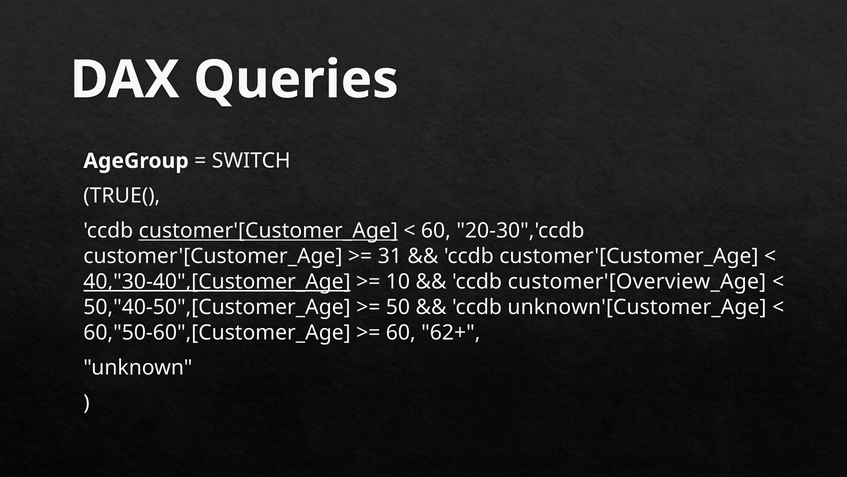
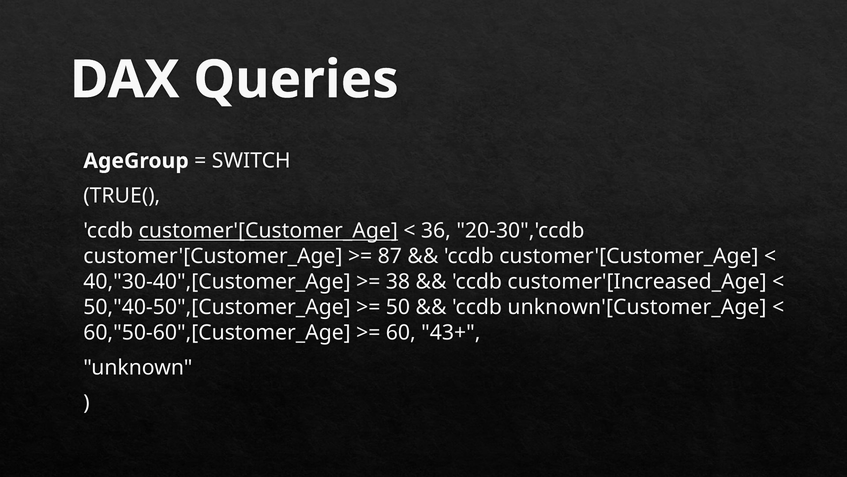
60 at (436, 231): 60 -> 36
31: 31 -> 87
40,"30-40",[Customer_Age underline: present -> none
10: 10 -> 38
customer'[Overview_Age: customer'[Overview_Age -> customer'[Increased_Age
62+: 62+ -> 43+
